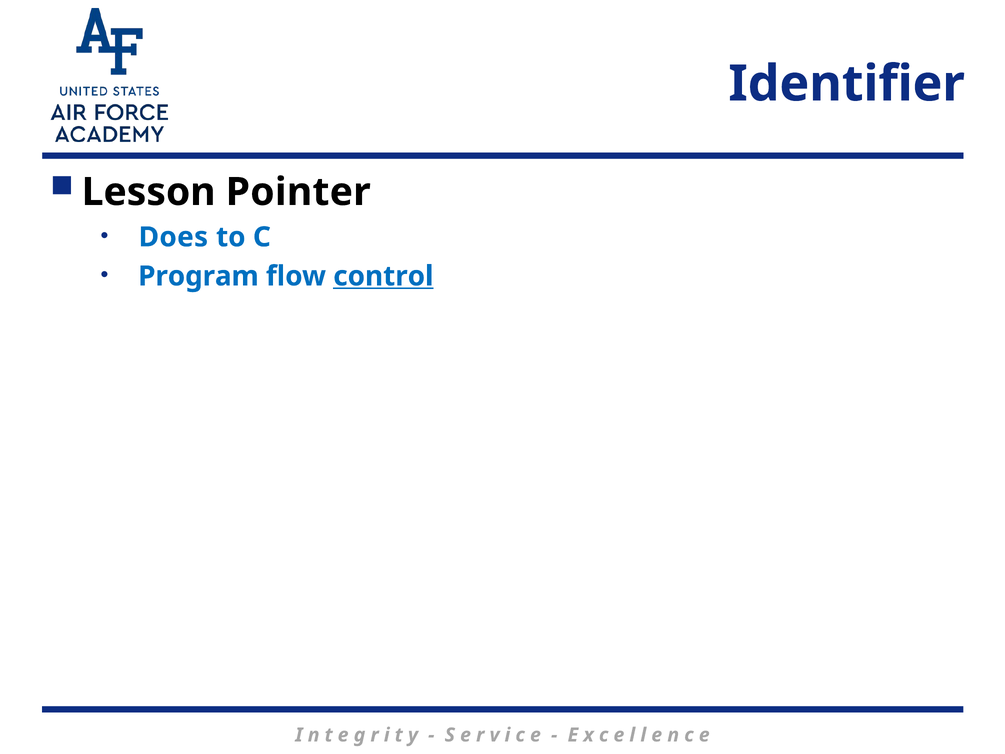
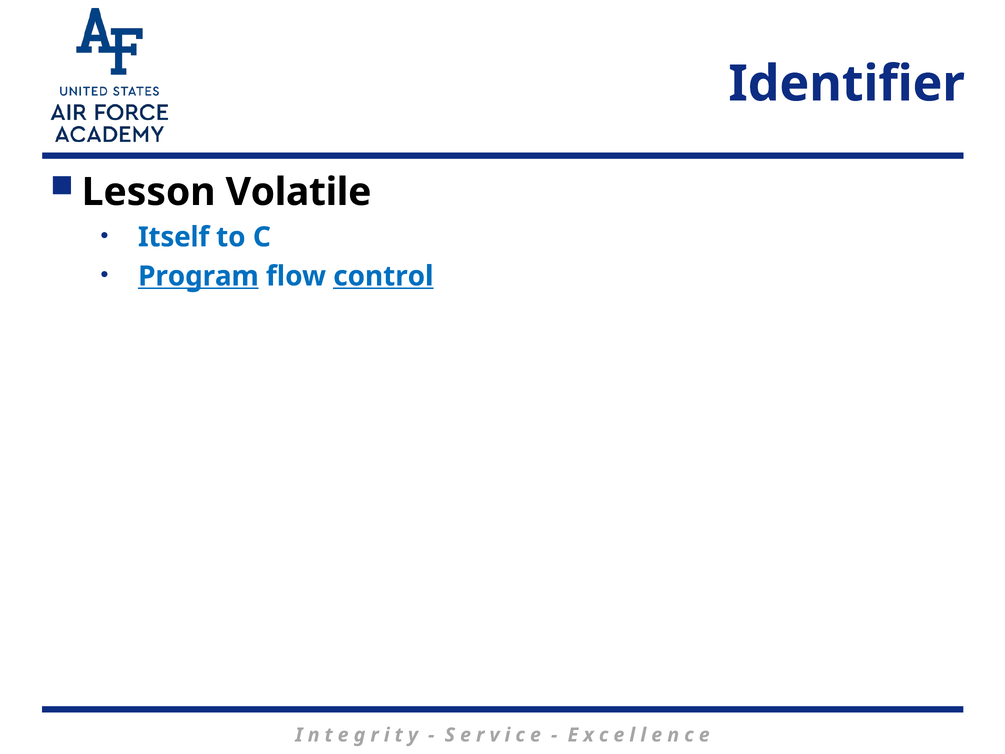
Pointer: Pointer -> Volatile
Does: Does -> Itself
Program underline: none -> present
